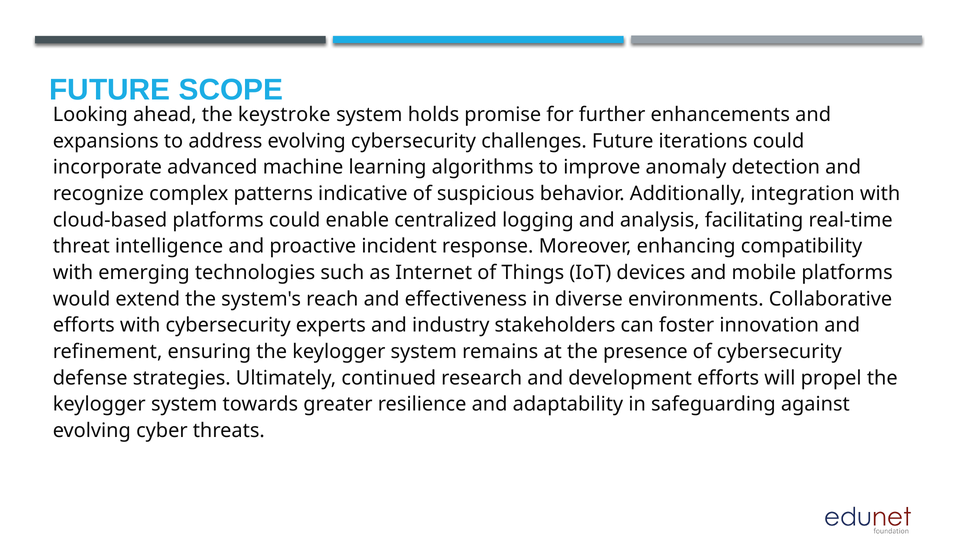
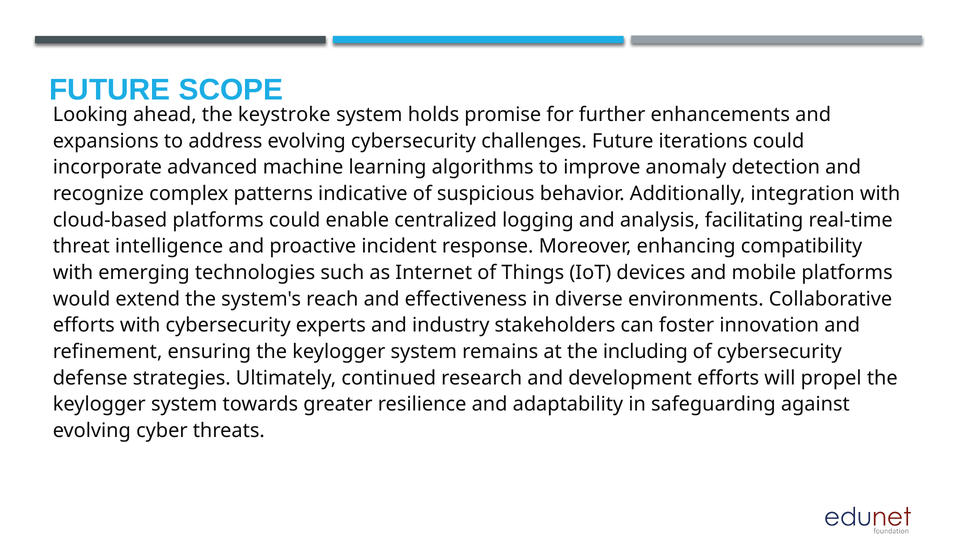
presence: presence -> including
